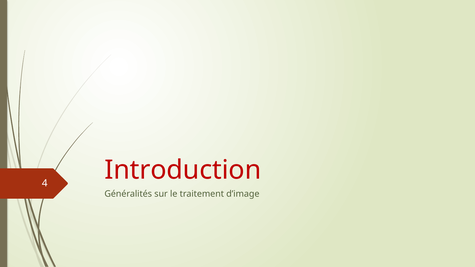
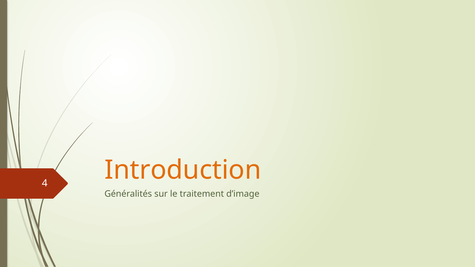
Introduction colour: red -> orange
